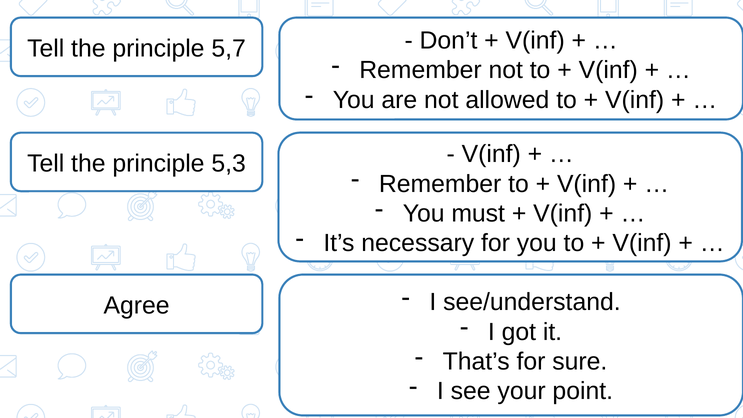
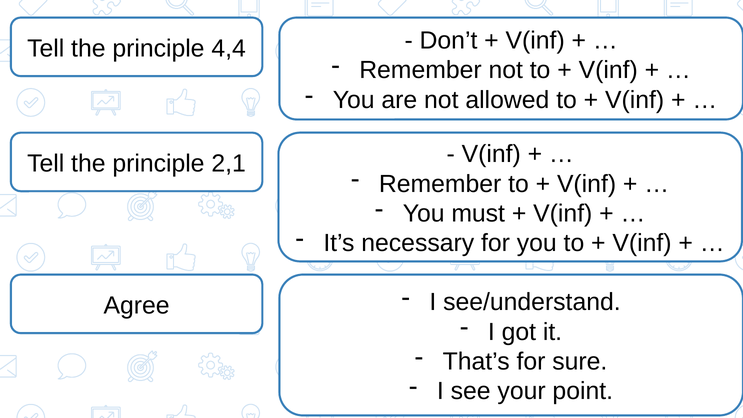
5,7: 5,7 -> 4,4
5,3: 5,3 -> 2,1
